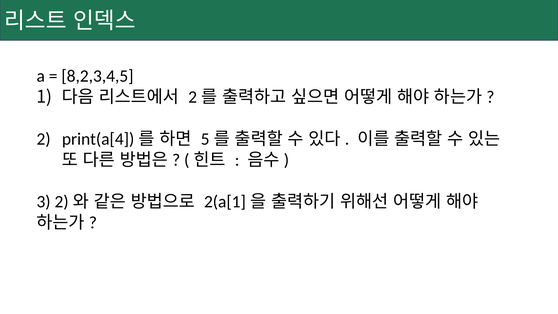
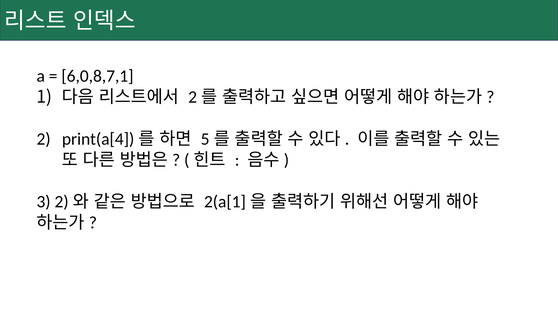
8,2,3,4,5: 8,2,3,4,5 -> 6,0,8,7,1
